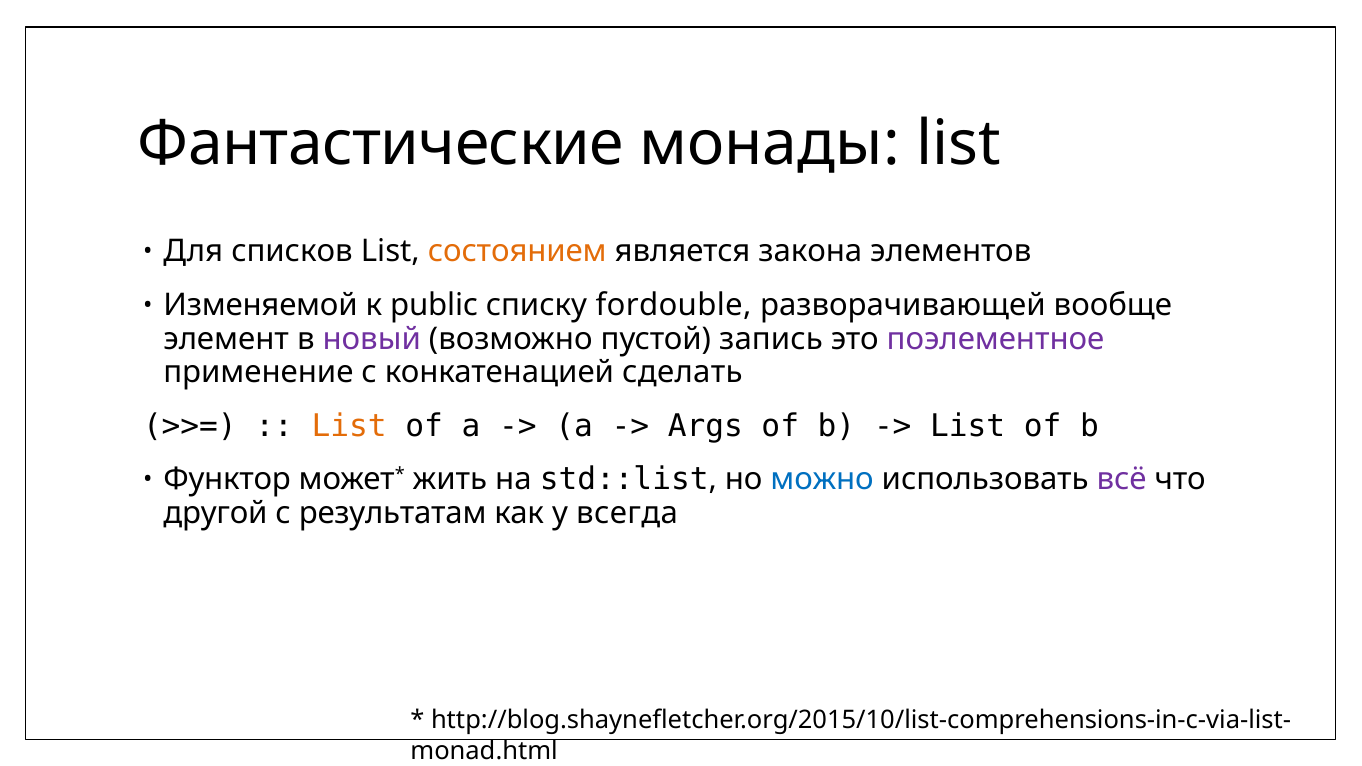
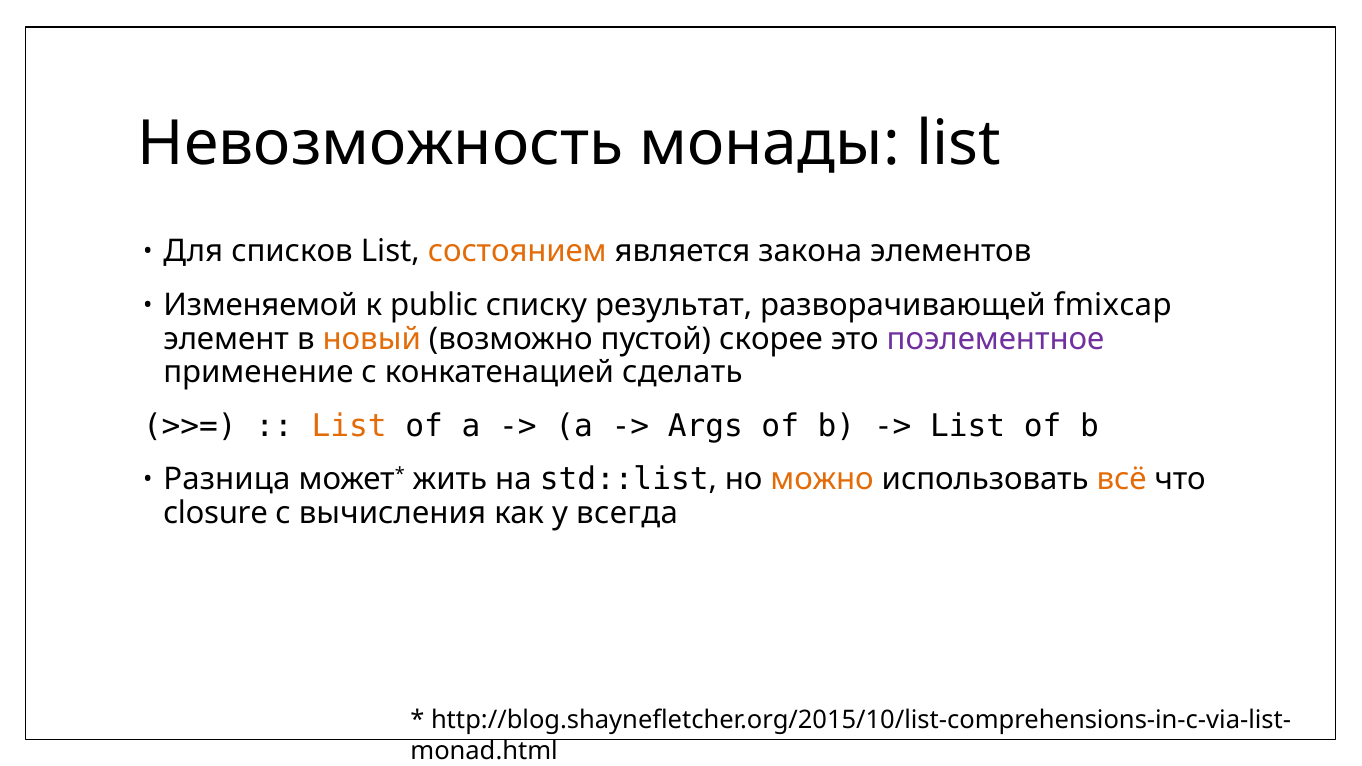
Фантастические: Фантастические -> Невозможность
fordouble: fordouble -> результат
вообще: вообще -> fmixcap
новый colour: purple -> orange
запись: запись -> скорее
Функтор: Функтор -> Разница
можно colour: blue -> orange
всё colour: purple -> orange
другой: другой -> closure
результатам: результатам -> вычисления
